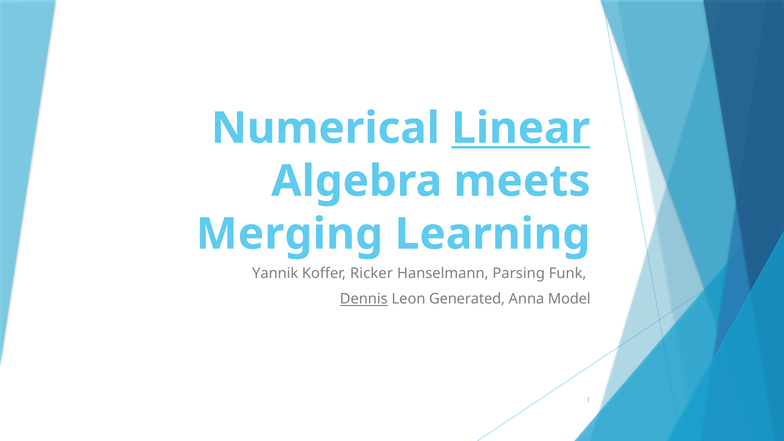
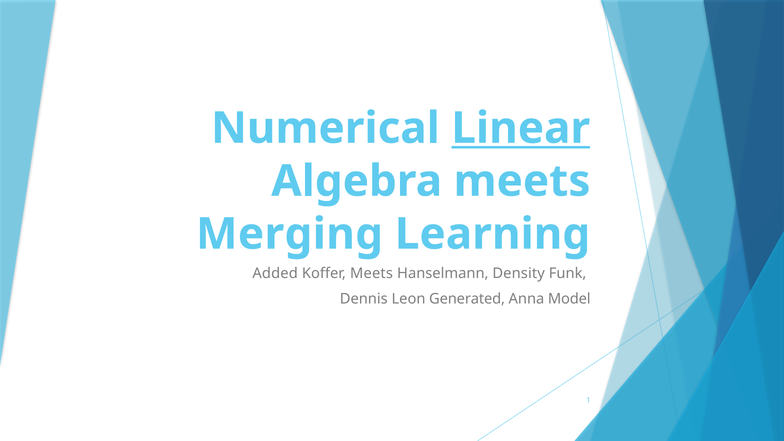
Yannik: Yannik -> Added
Koffer Ricker: Ricker -> Meets
Parsing: Parsing -> Density
Dennis underline: present -> none
